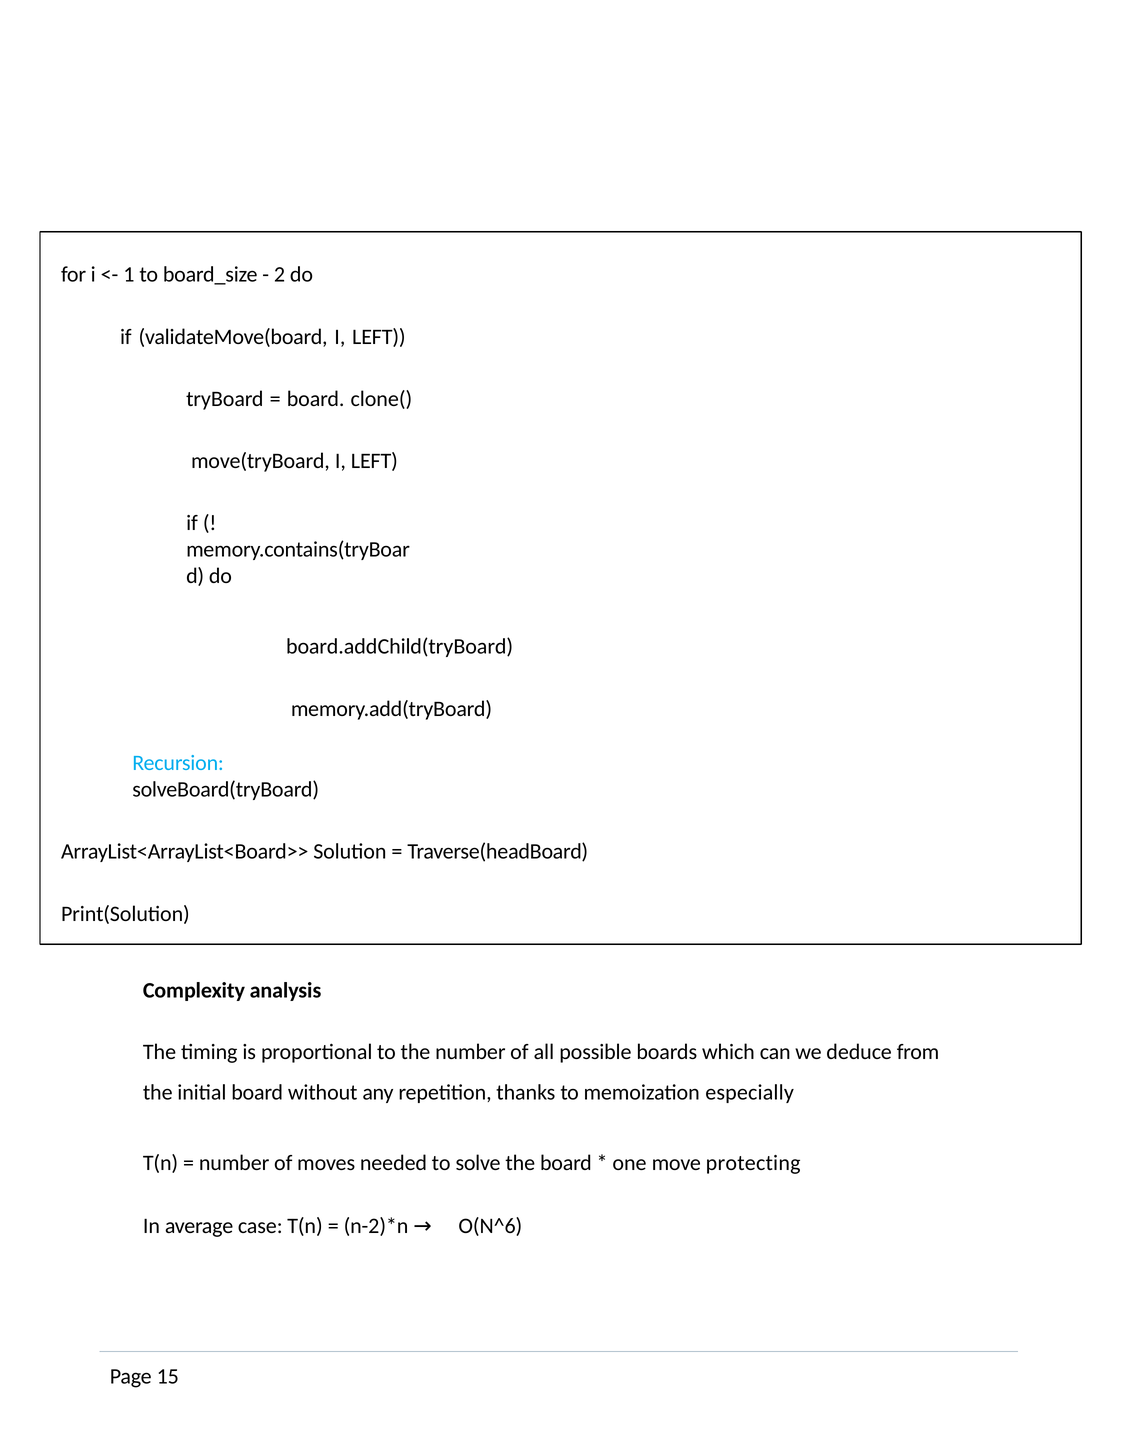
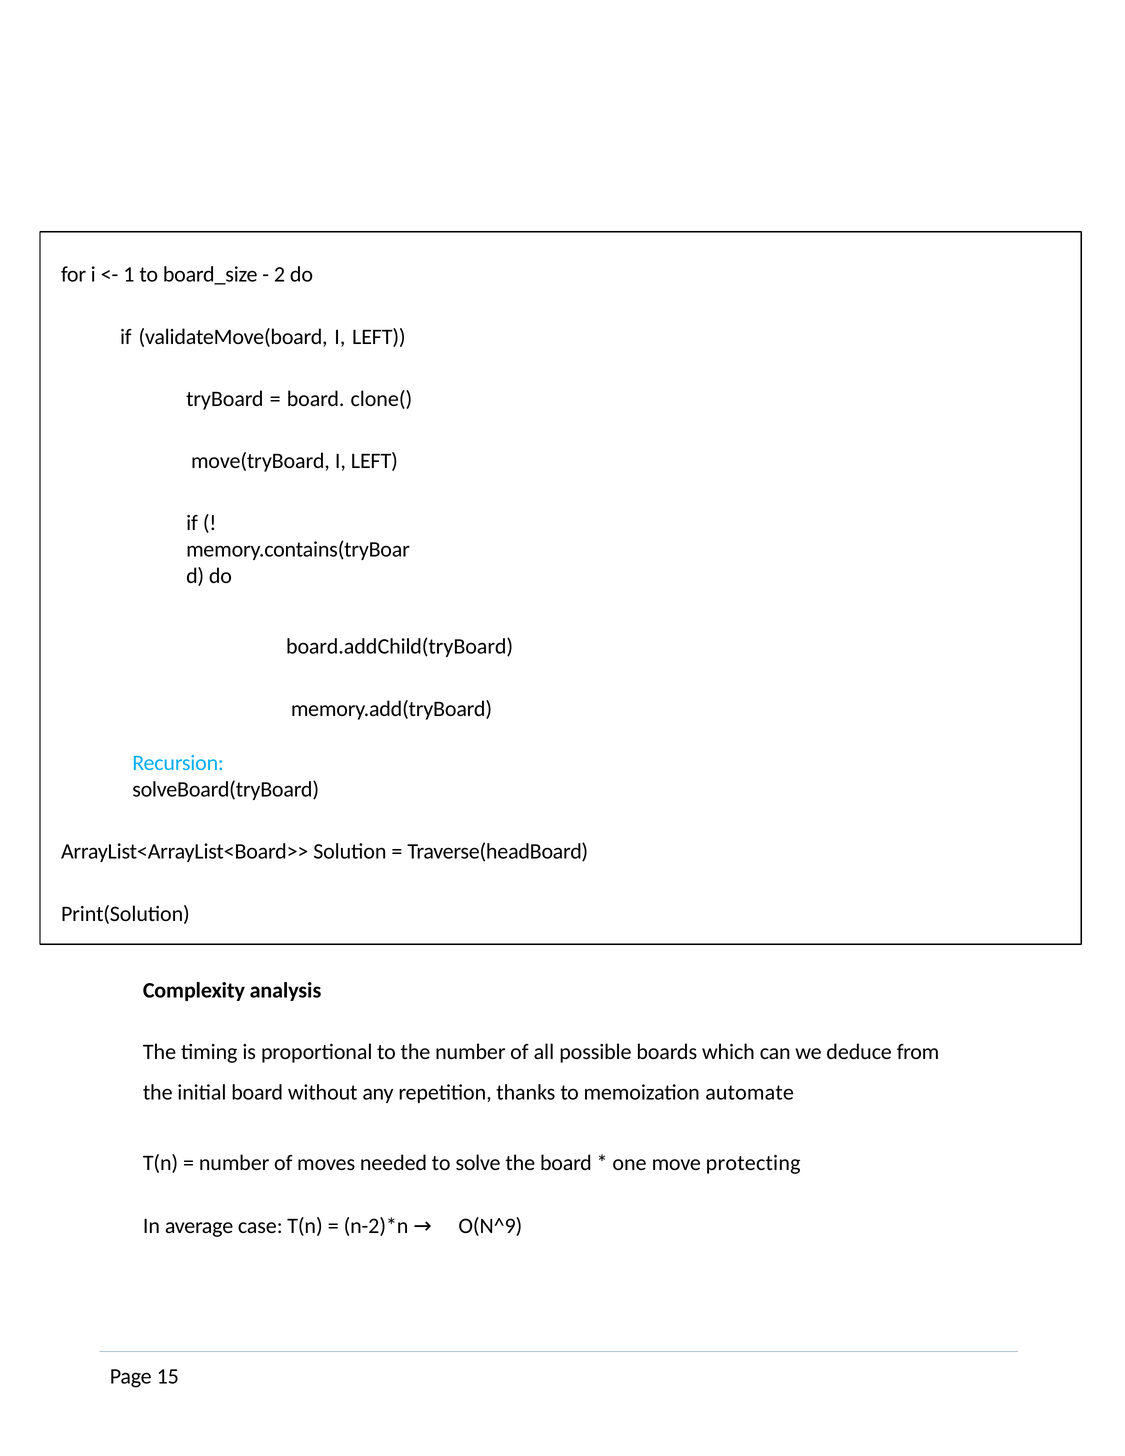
especially: especially -> automate
O(N^6: O(N^6 -> O(N^9
